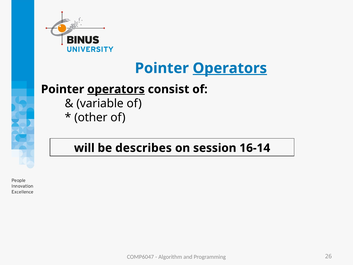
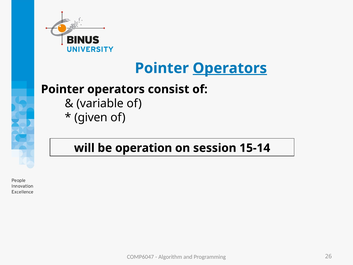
operators at (116, 89) underline: present -> none
other: other -> given
describes: describes -> operation
16-14: 16-14 -> 15-14
